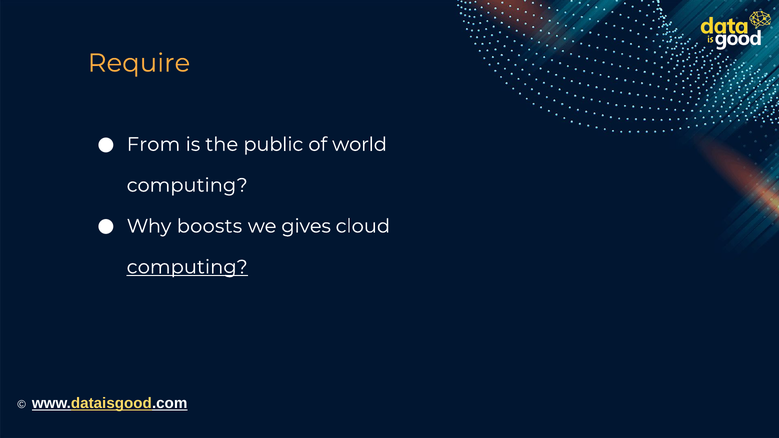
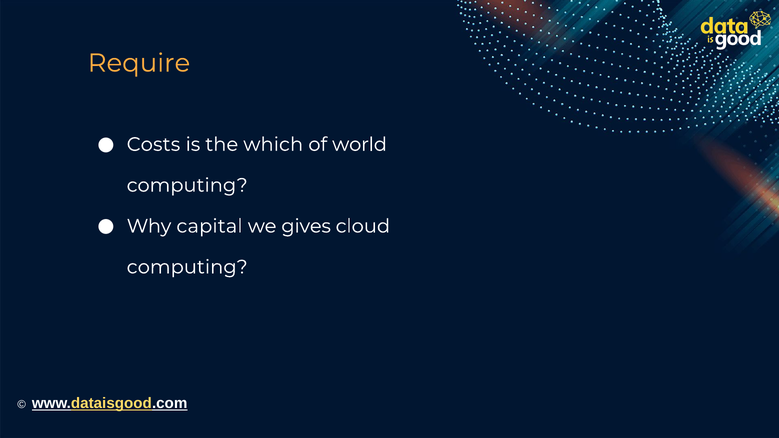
From: From -> Costs
public: public -> which
boosts: boosts -> capital
computing at (187, 267) underline: present -> none
